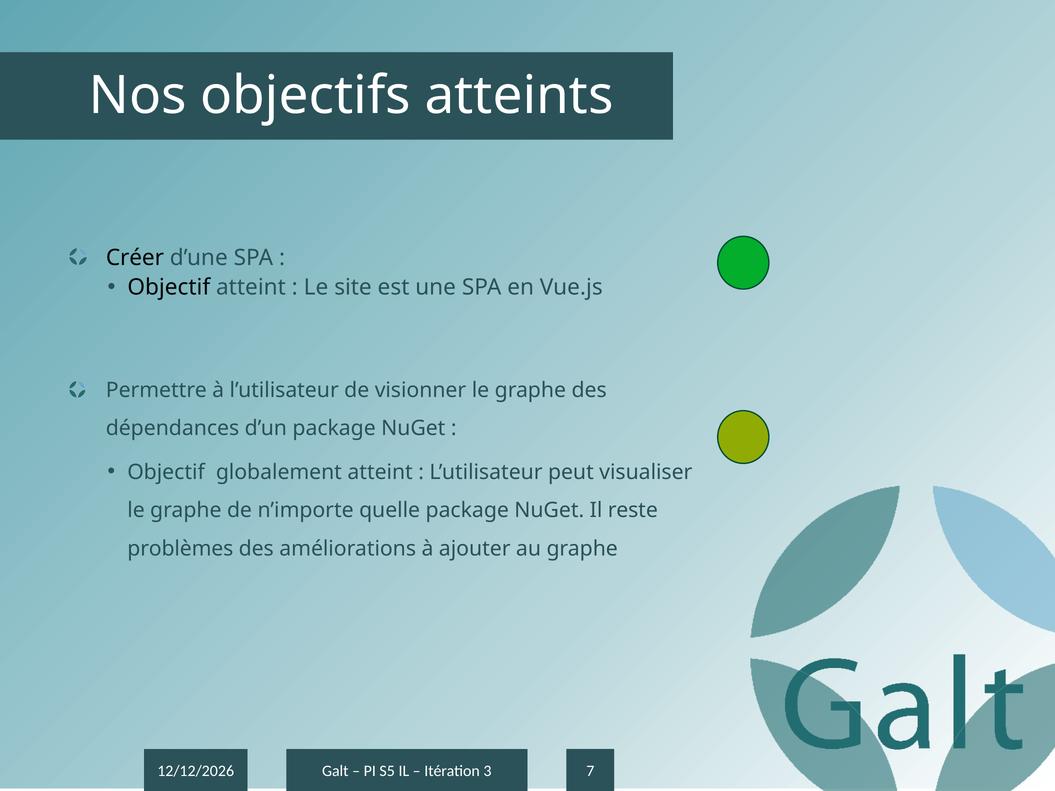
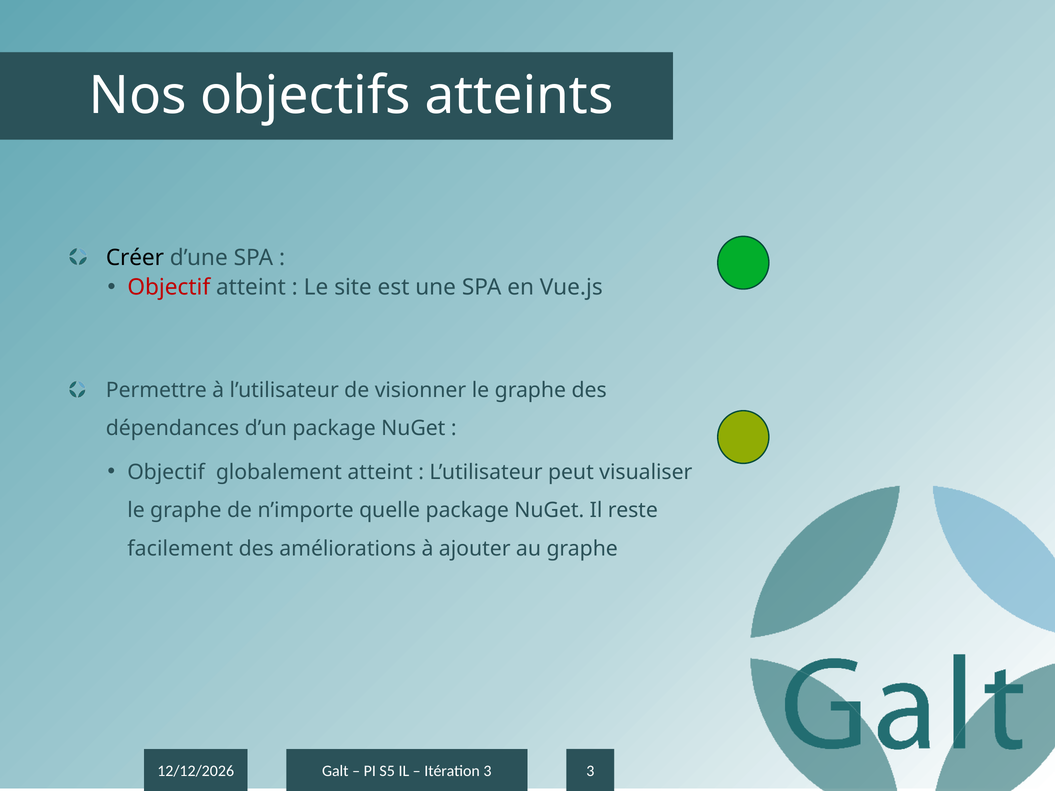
Objectif at (169, 287) colour: black -> red
problèmes: problèmes -> facilement
3 7: 7 -> 3
